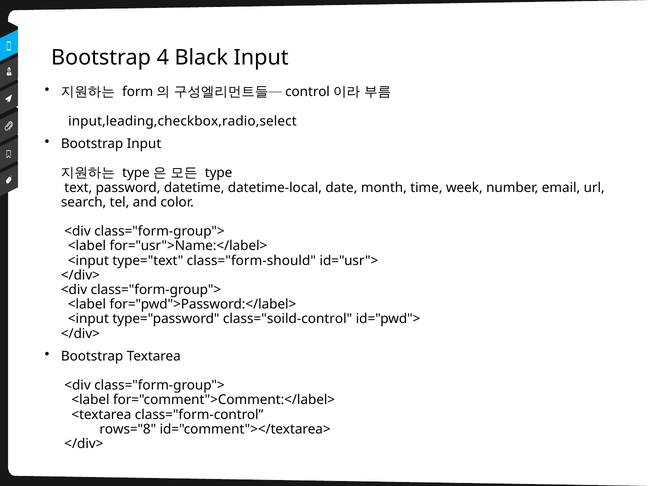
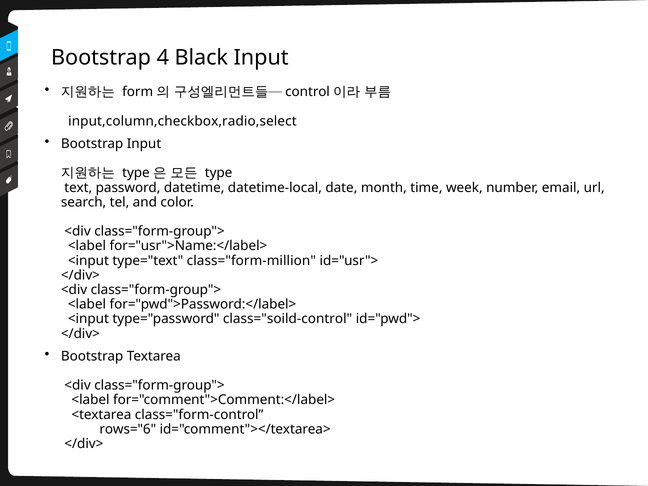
input,leading,checkbox,radio,select: input,leading,checkbox,radio,select -> input,column,checkbox,radio,select
class="form-should: class="form-should -> class="form-million
rows="8: rows="8 -> rows="6
